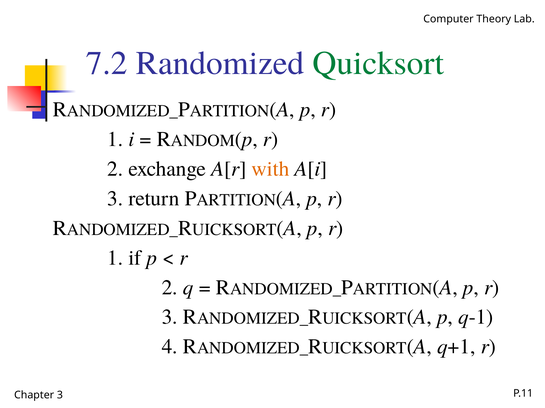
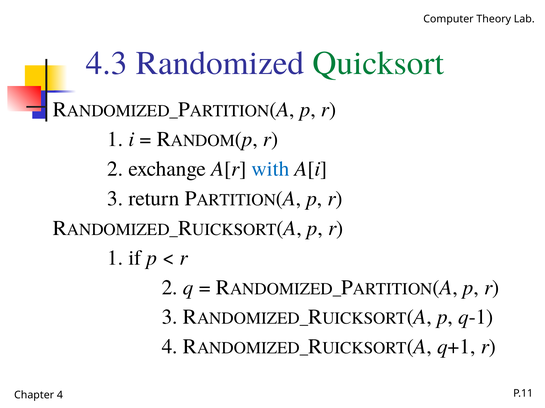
7.2: 7.2 -> 4.3
with colour: orange -> blue
Chapter 3: 3 -> 4
